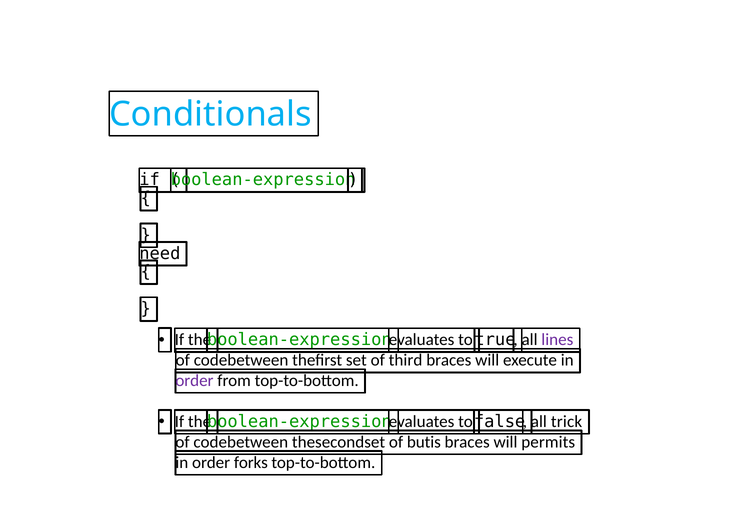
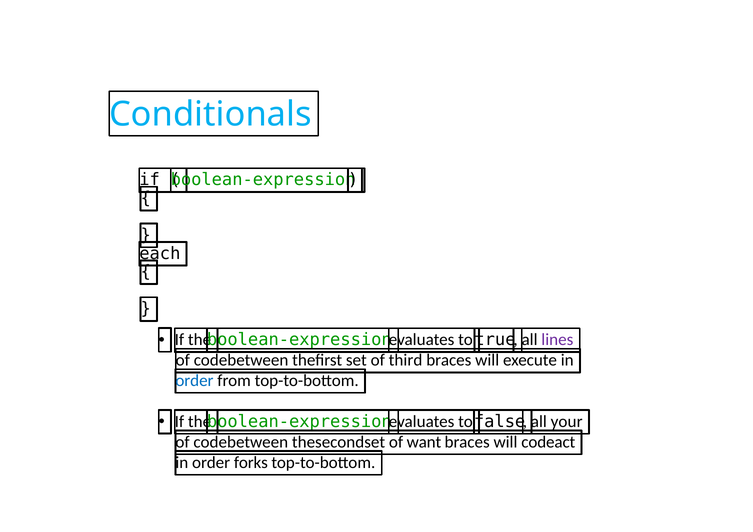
need: need -> each
order at (194, 381) colour: purple -> blue
trick: trick -> your
butis: butis -> want
permits: permits -> codeact
